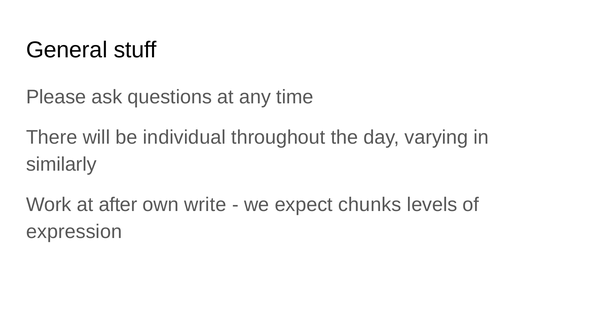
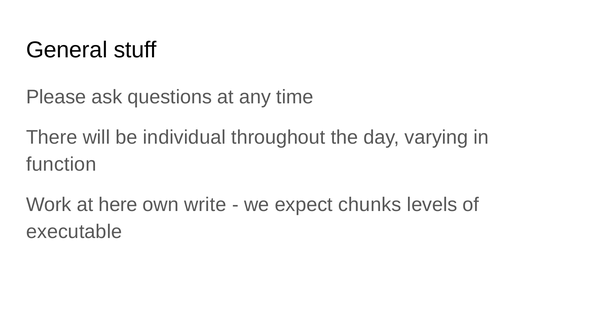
similarly: similarly -> function
after: after -> here
expression: expression -> executable
